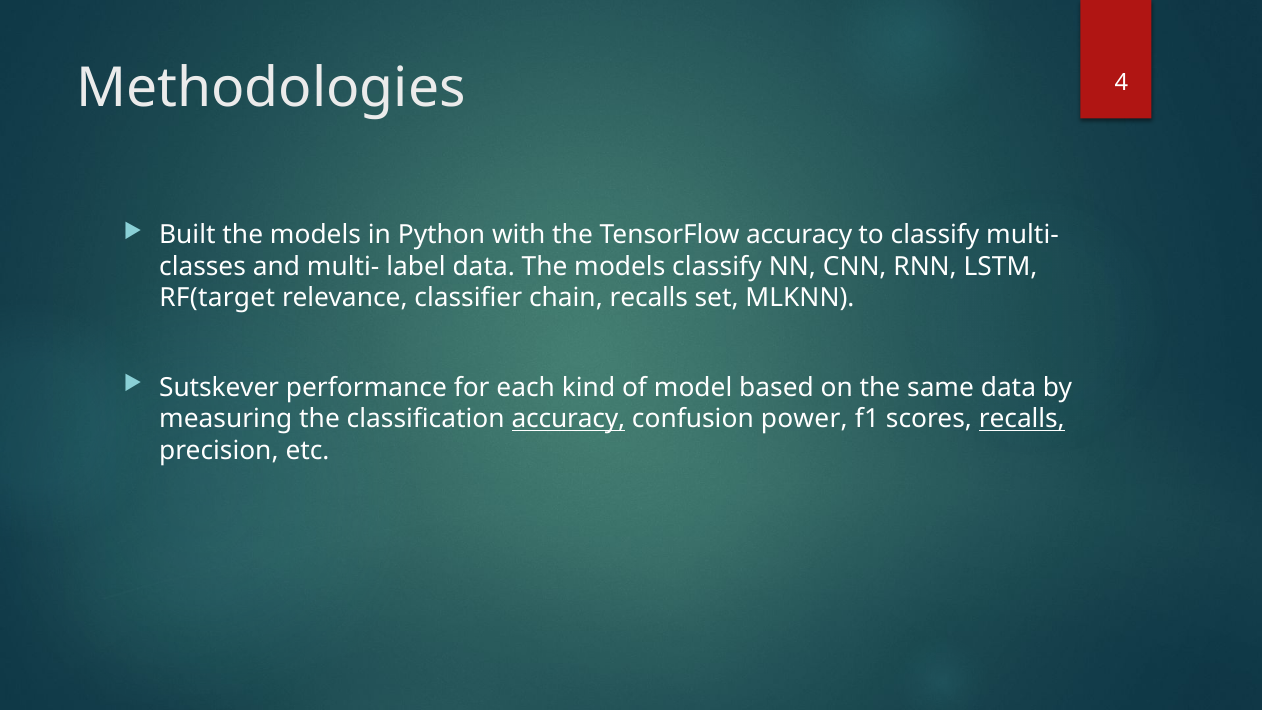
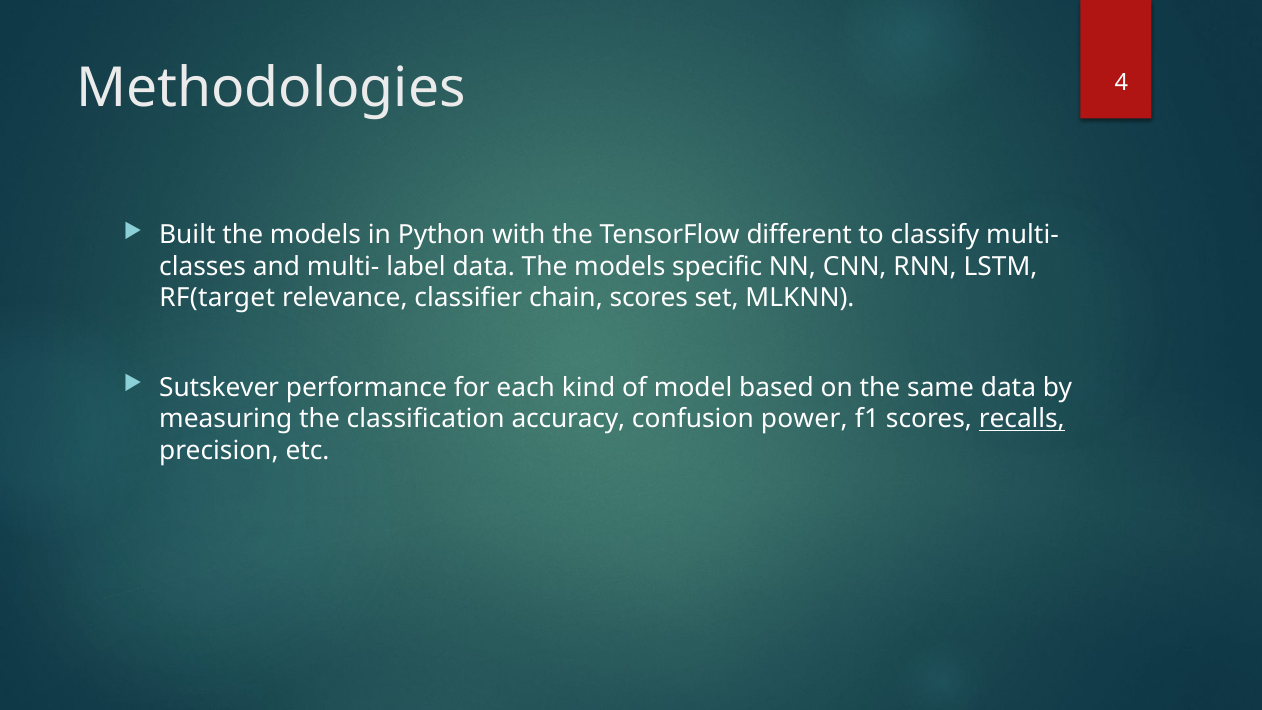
TensorFlow accuracy: accuracy -> different
models classify: classify -> specific
chain recalls: recalls -> scores
accuracy at (568, 419) underline: present -> none
